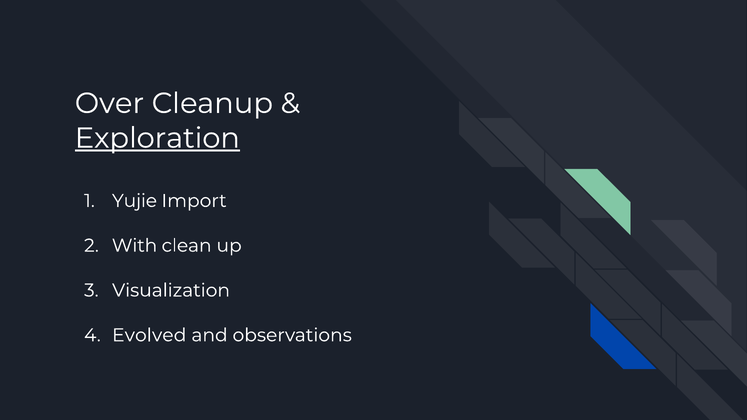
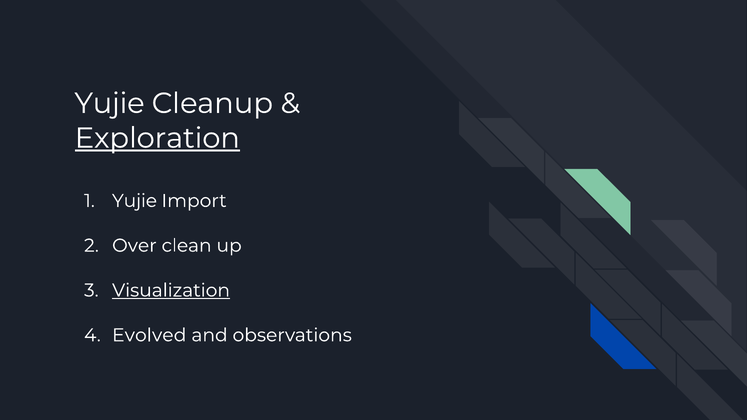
Over at (109, 103): Over -> Yujie
With: With -> Over
Visualization underline: none -> present
